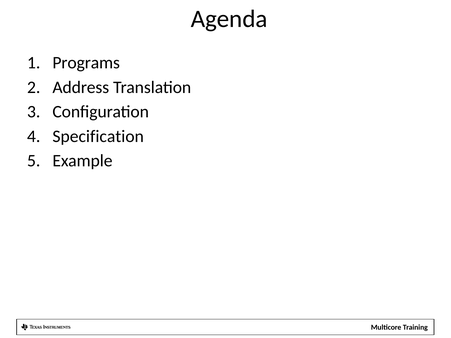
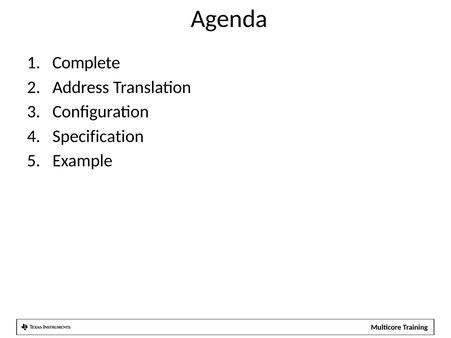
Programs: Programs -> Complete
